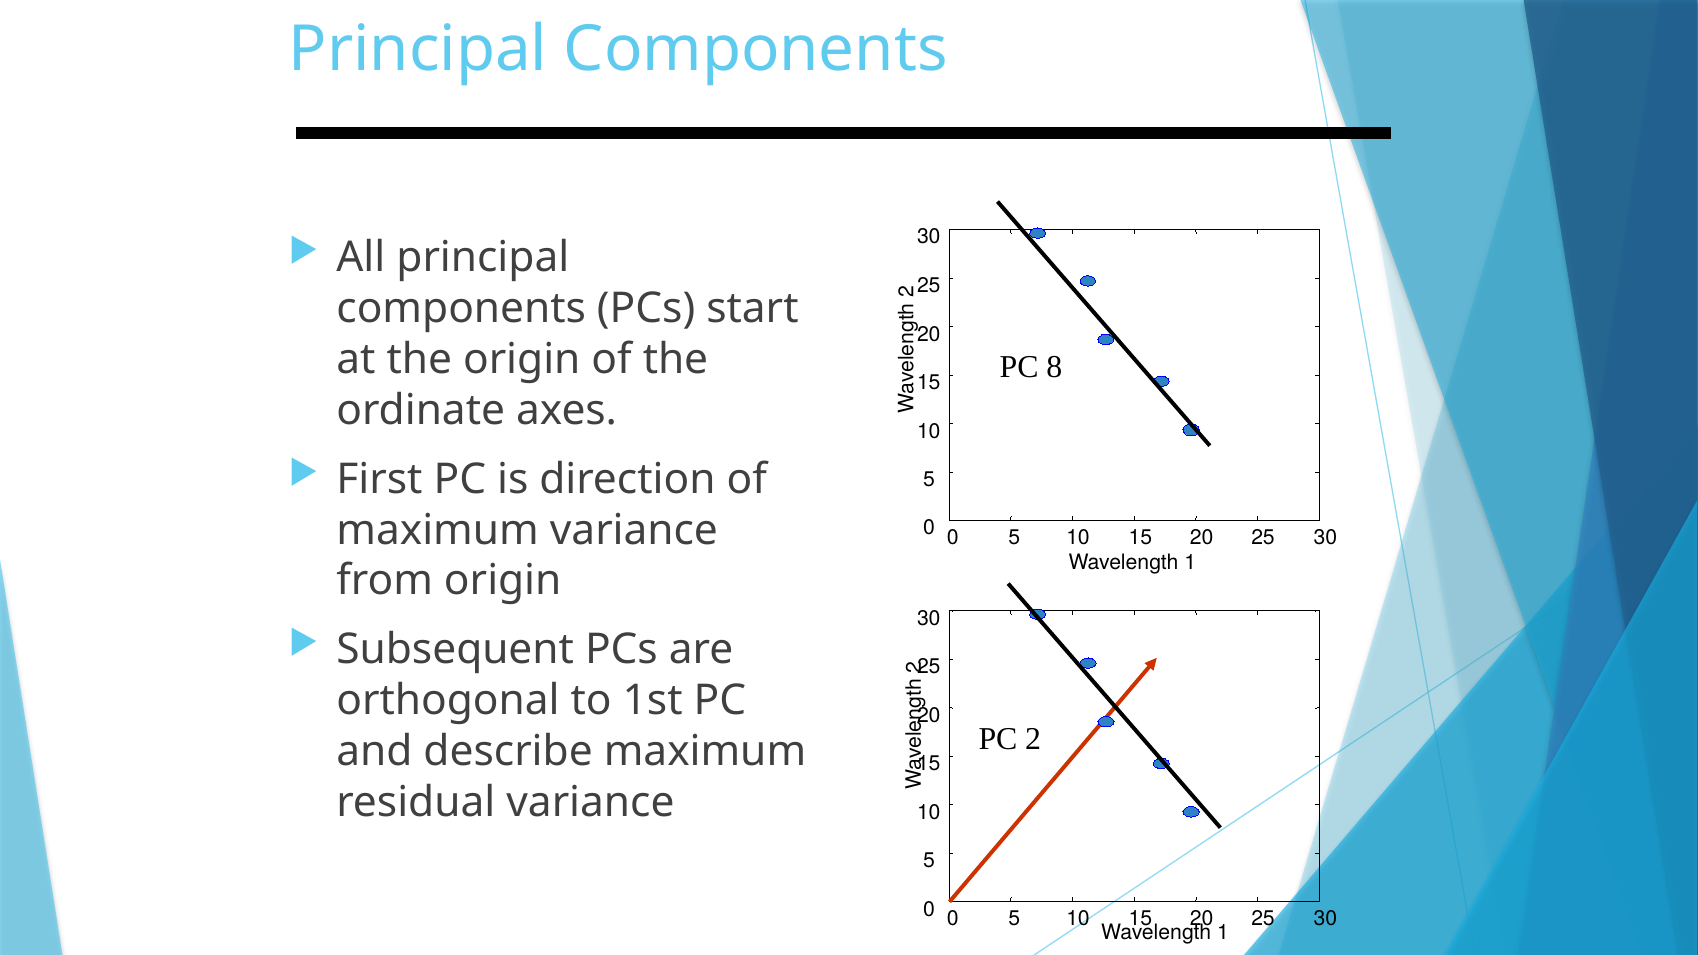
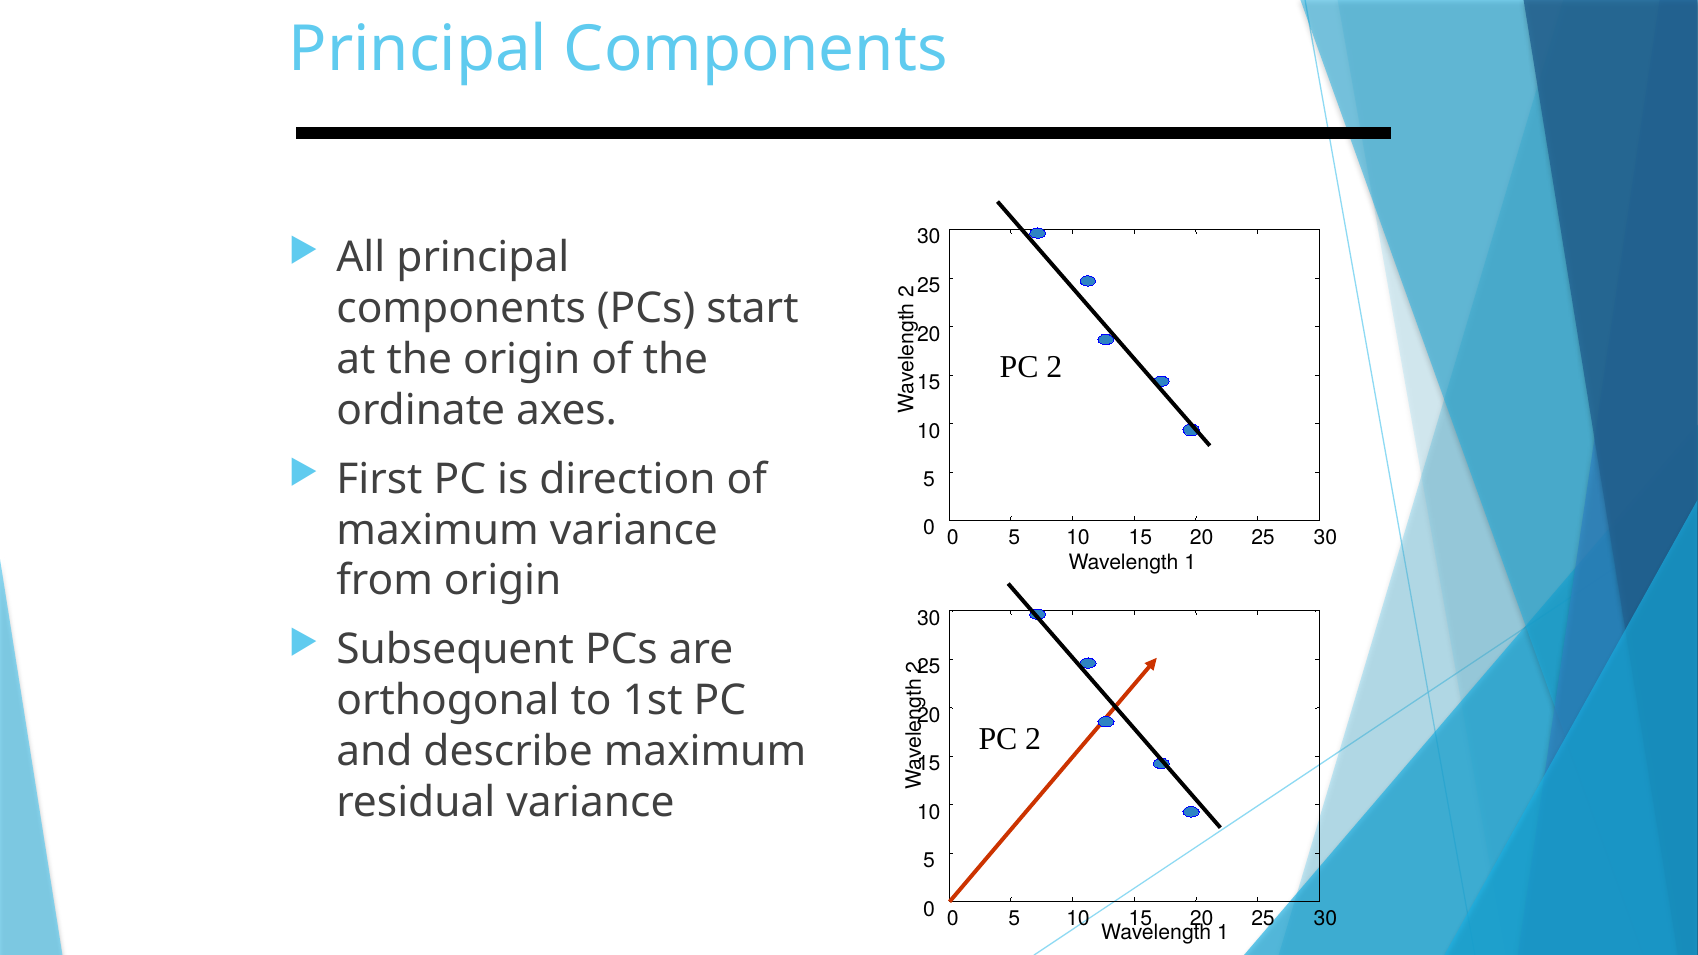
8 at (1054, 367): 8 -> 2
